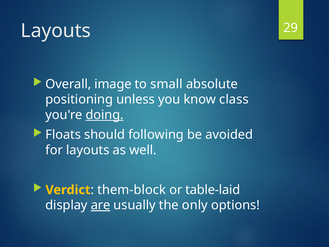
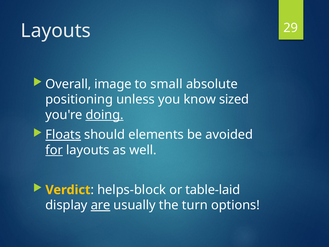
class: class -> sized
Floats underline: none -> present
following: following -> elements
for underline: none -> present
them-block: them-block -> helps-block
only: only -> turn
